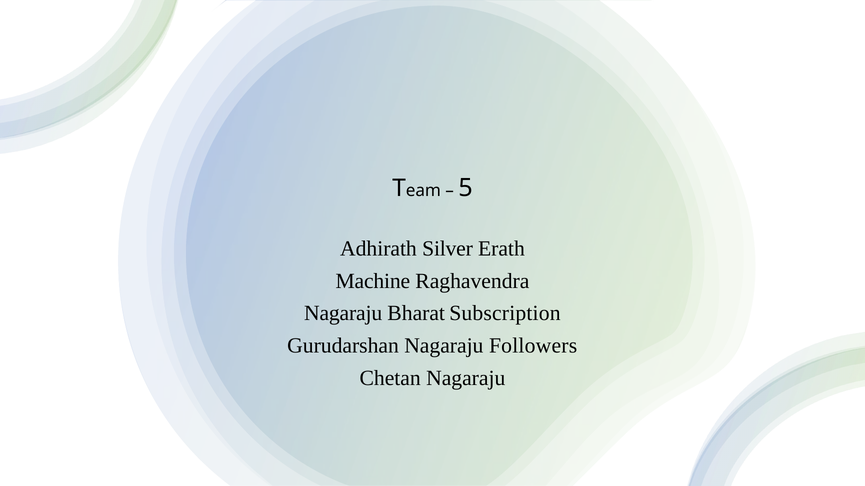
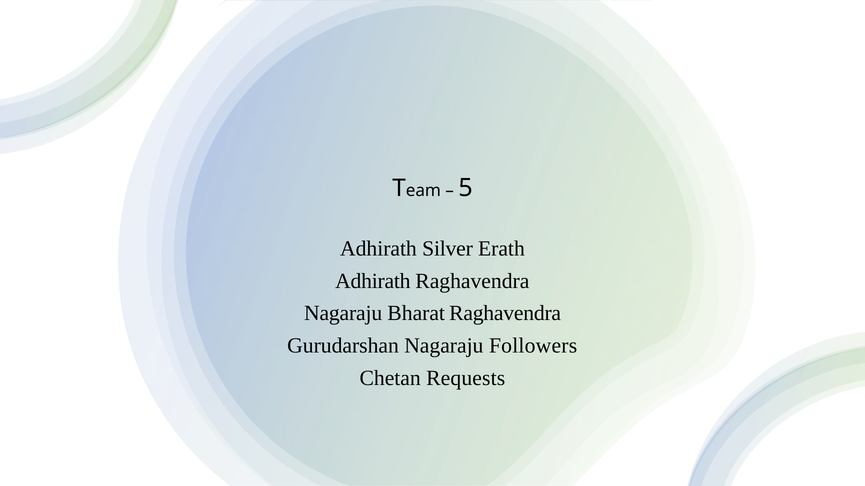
Machine at (373, 281): Machine -> Adhirath
Bharat Subscription: Subscription -> Raghavendra
Chetan Nagaraju: Nagaraju -> Requests
